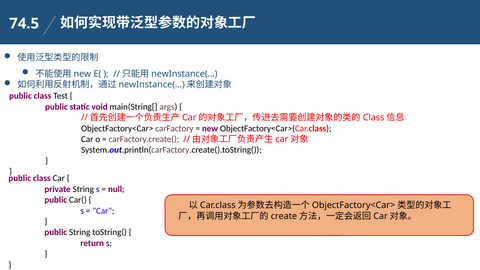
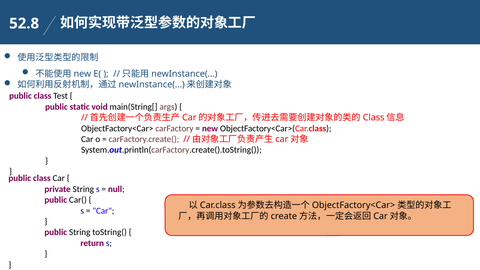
74.5: 74.5 -> 52.8
